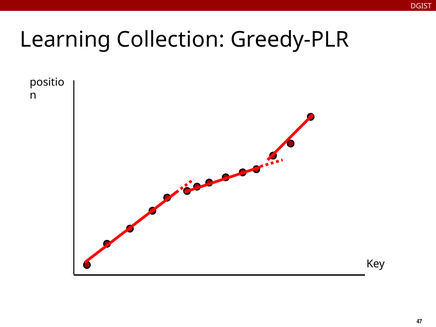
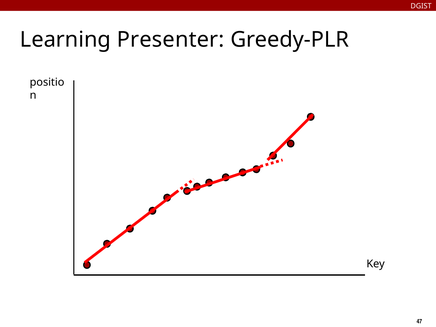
Collection: Collection -> Presenter
